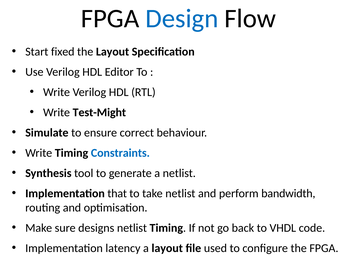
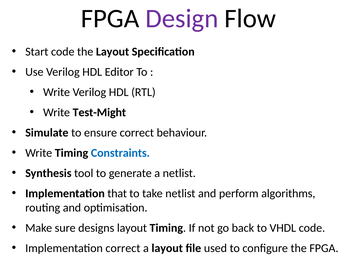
Design colour: blue -> purple
Start fixed: fixed -> code
bandwidth: bandwidth -> algorithms
designs netlist: netlist -> layout
Implementation latency: latency -> correct
